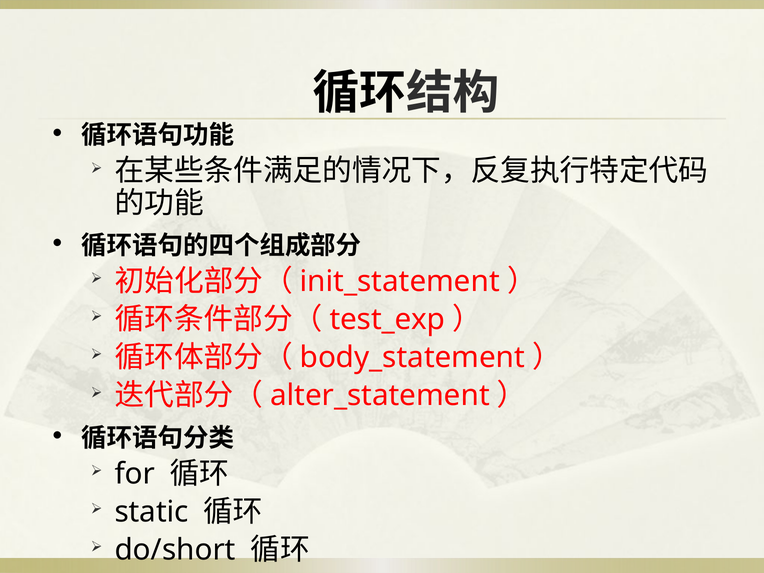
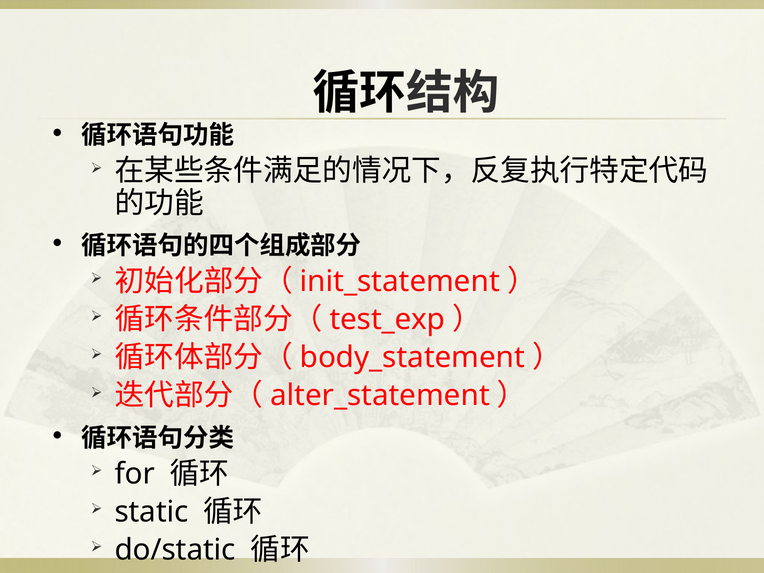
do/short: do/short -> do/static
